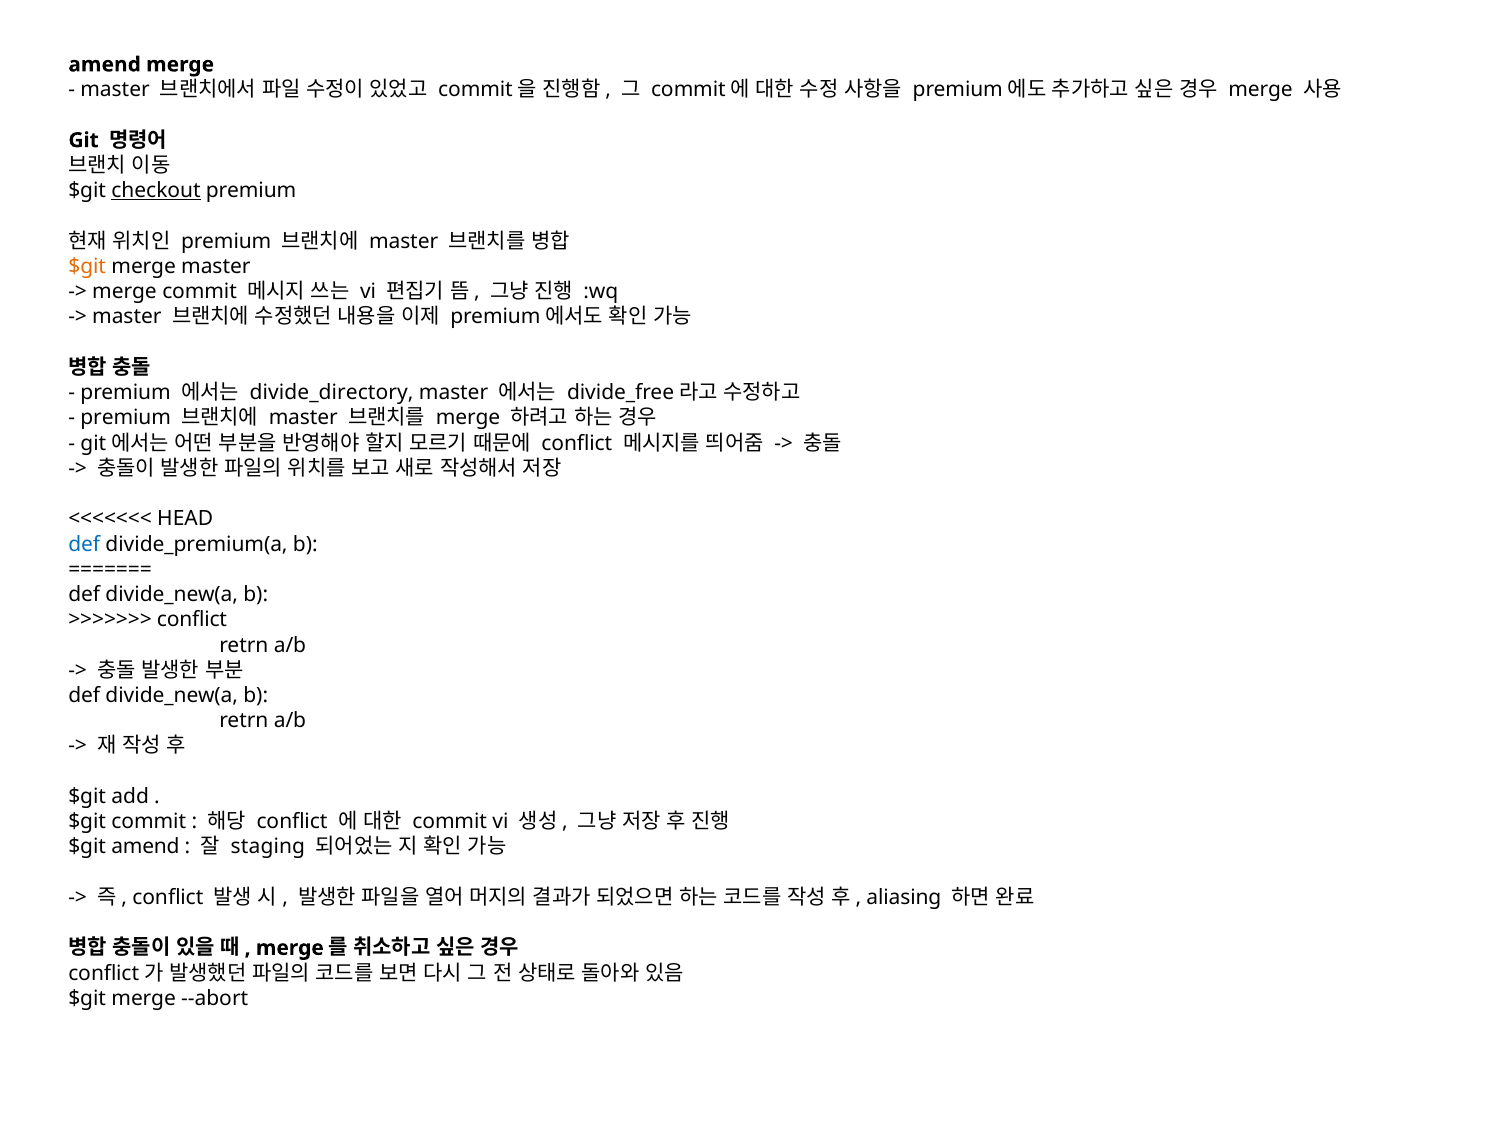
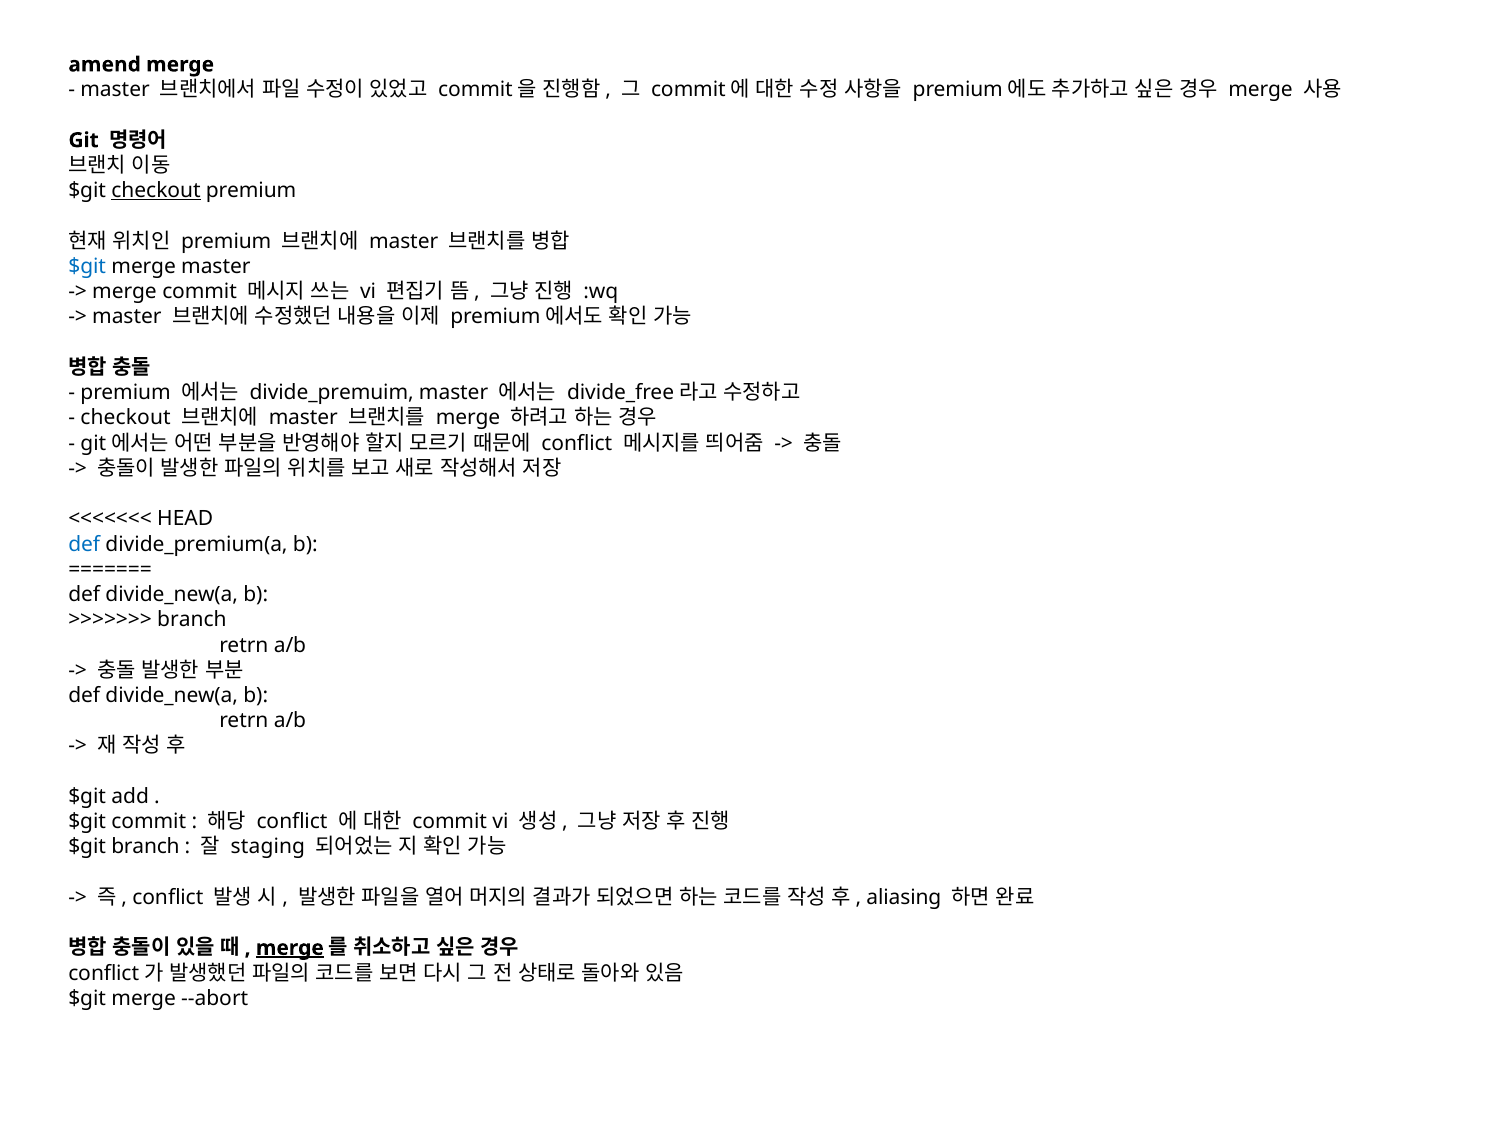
$git at (87, 266) colour: orange -> blue
divide_directory: divide_directory -> divide_premuim
premium at (126, 418): premium -> checkout
conflict at (192, 619): conflict -> branch
$git amend: amend -> branch
merge at (290, 947) underline: none -> present
